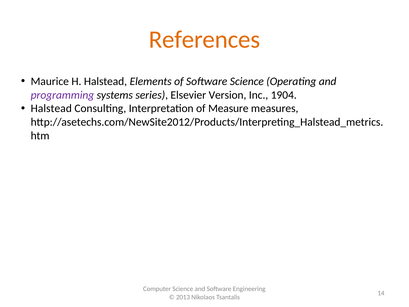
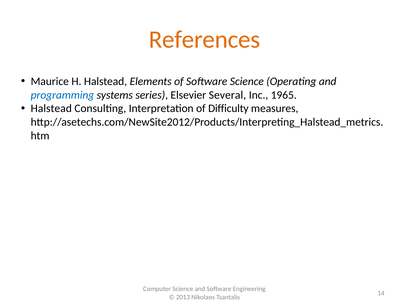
programming colour: purple -> blue
Version: Version -> Several
1904: 1904 -> 1965
Measure: Measure -> Difficulty
